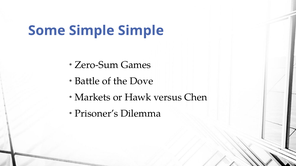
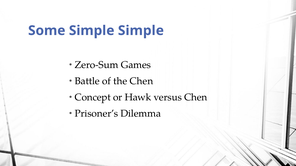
the Dove: Dove -> Chen
Markets: Markets -> Concept
